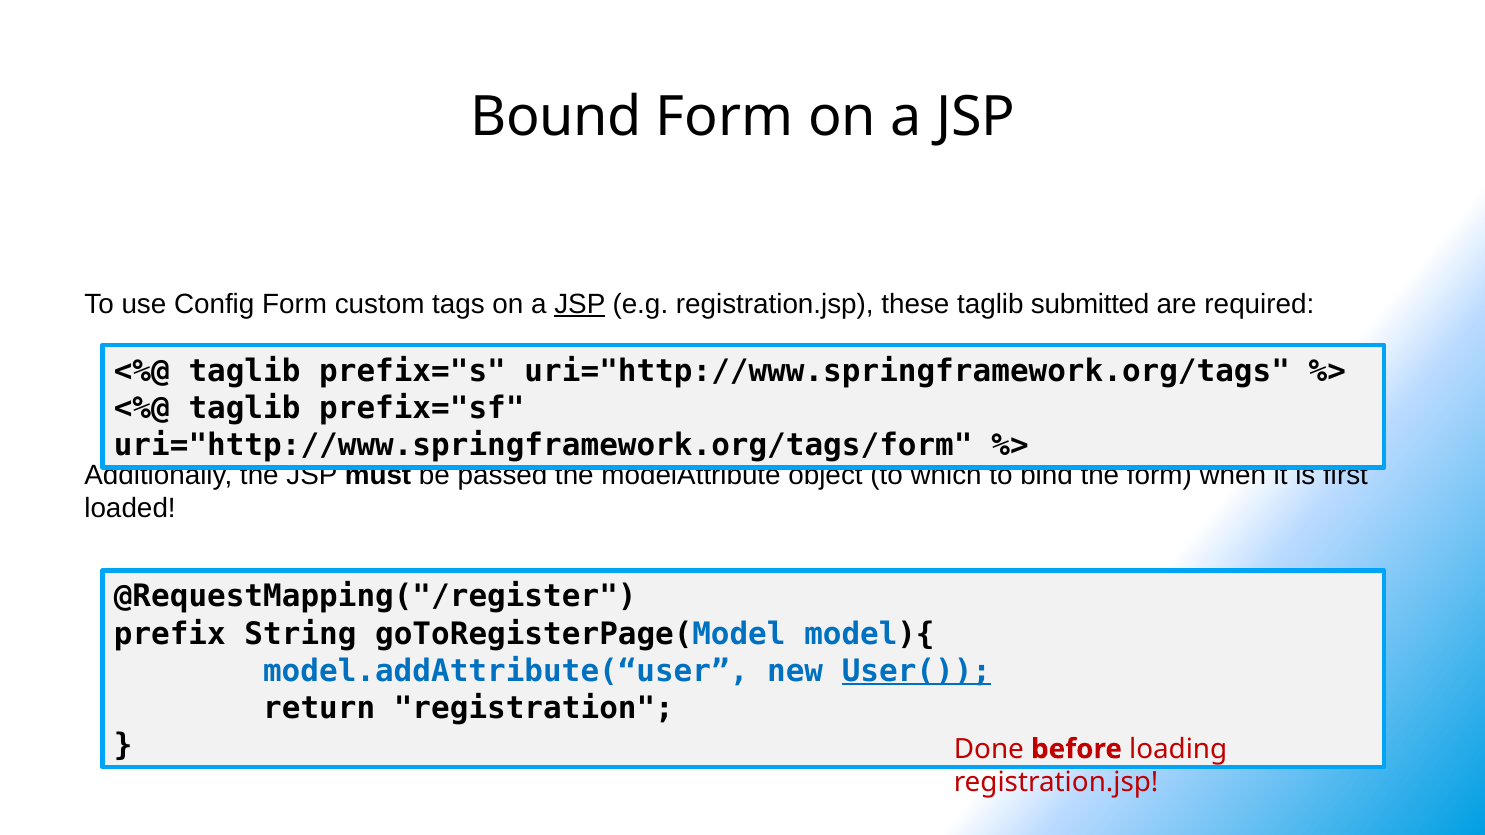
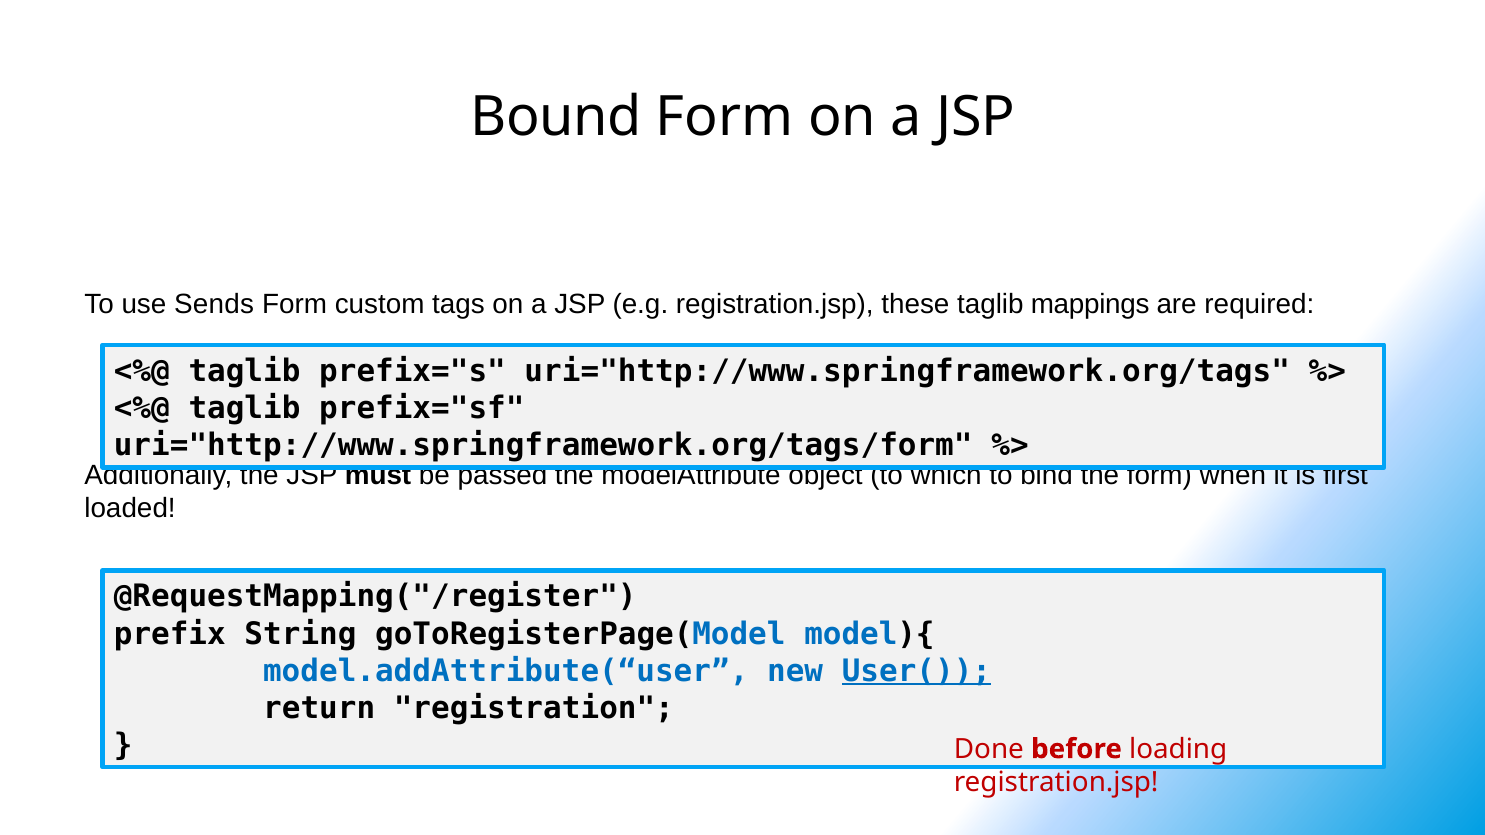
Config: Config -> Sends
JSP at (580, 304) underline: present -> none
submitted: submitted -> mappings
